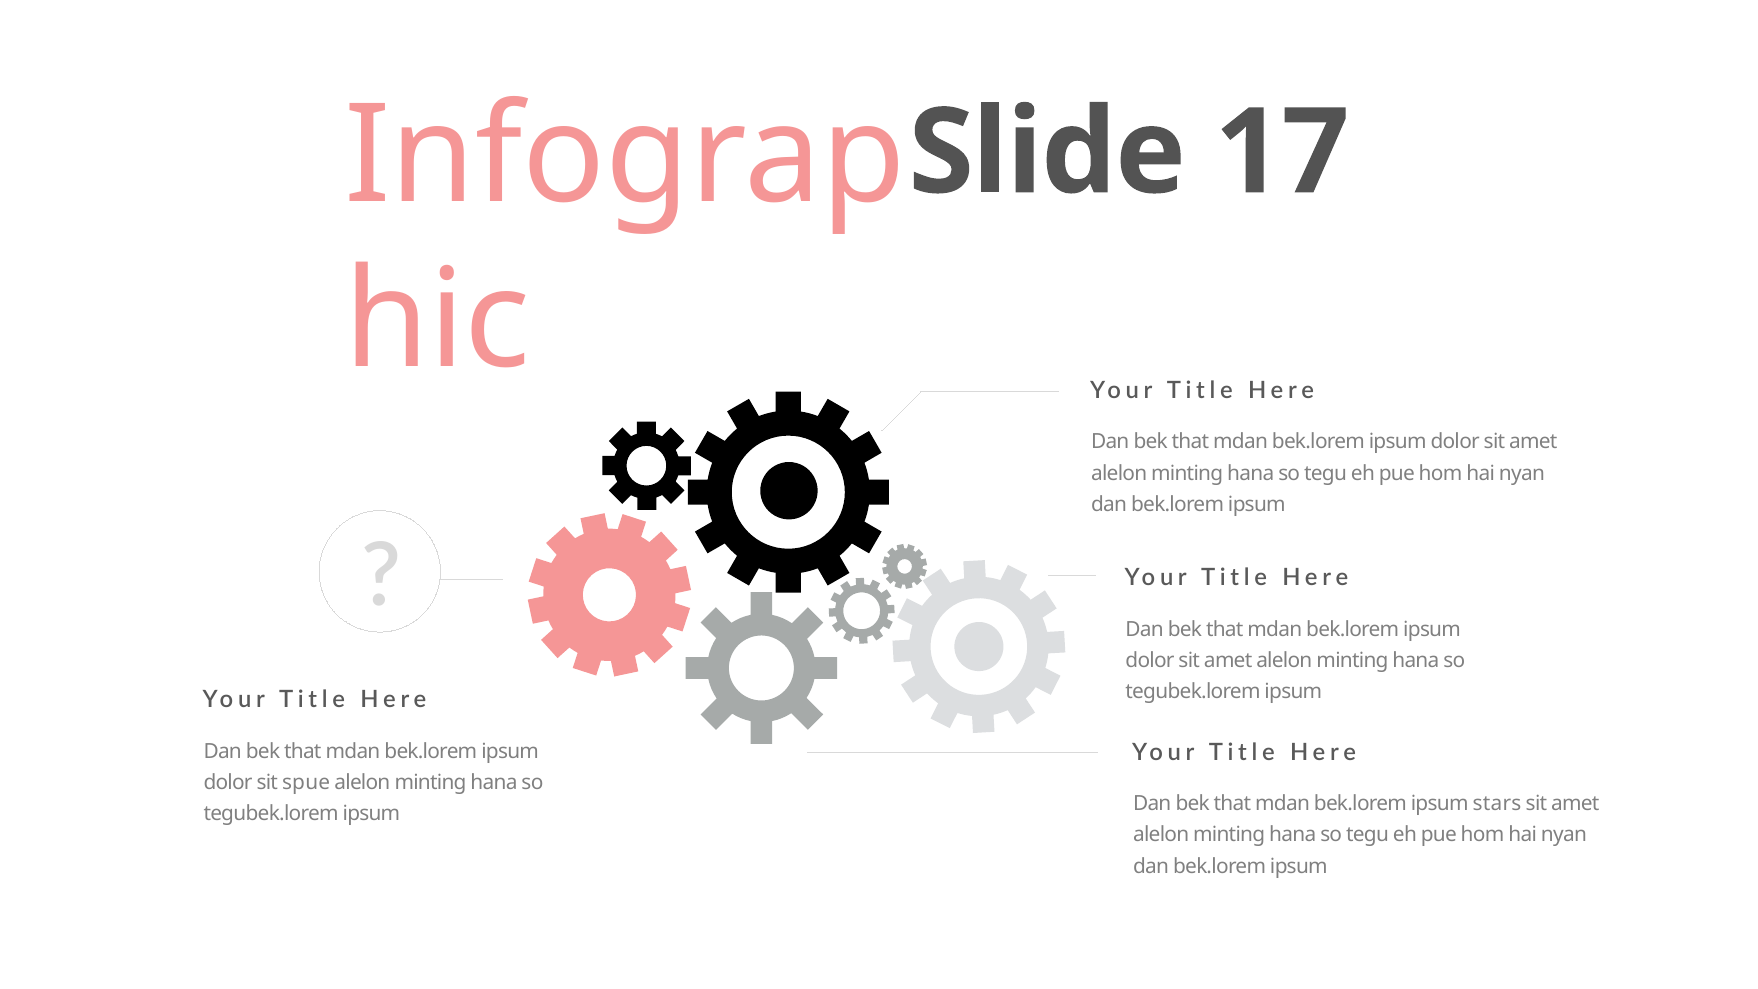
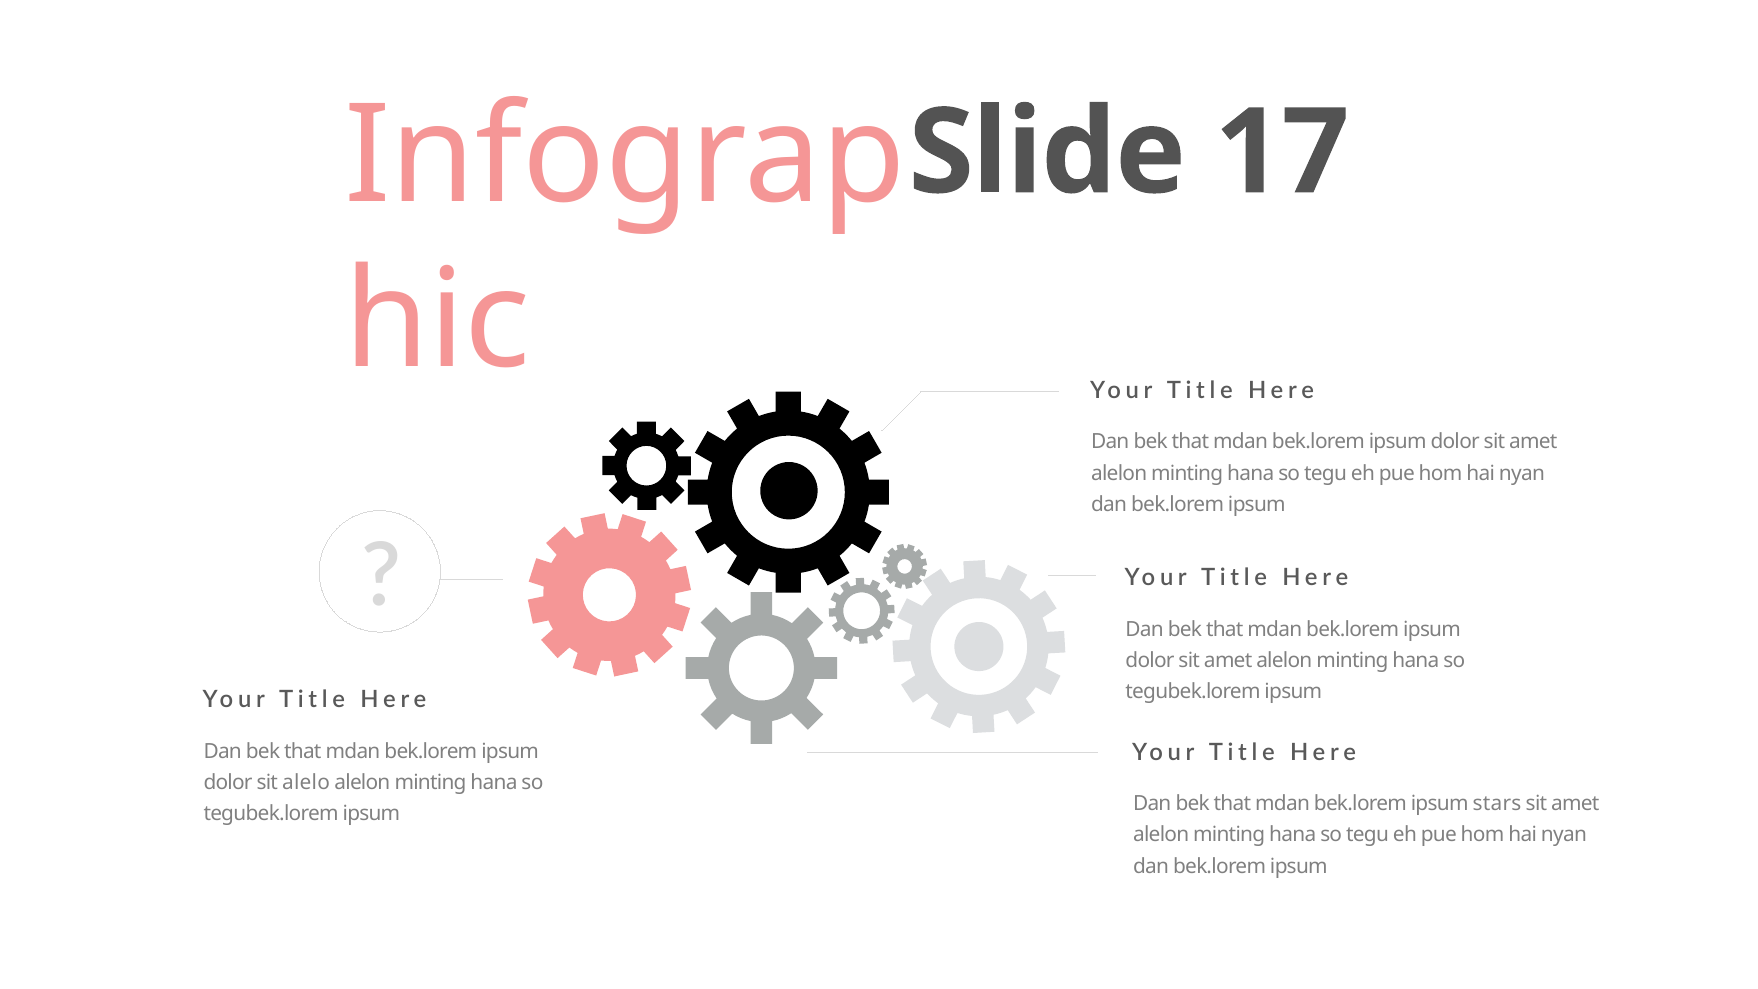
spue: spue -> alelo
